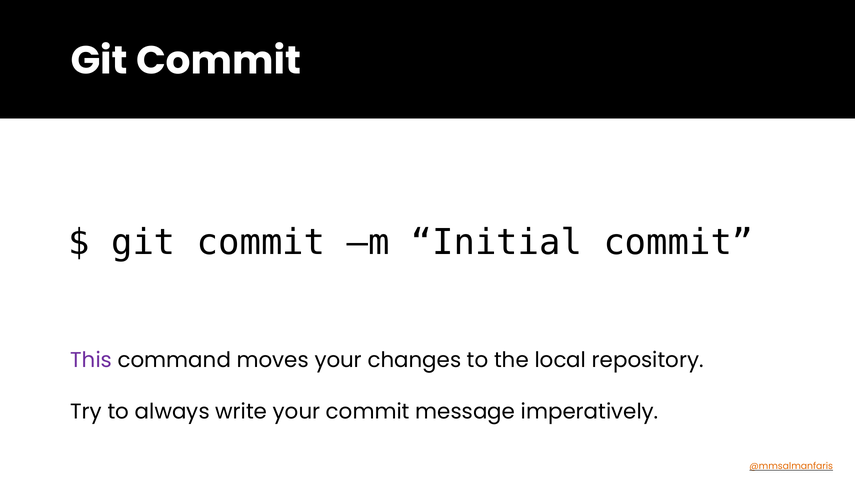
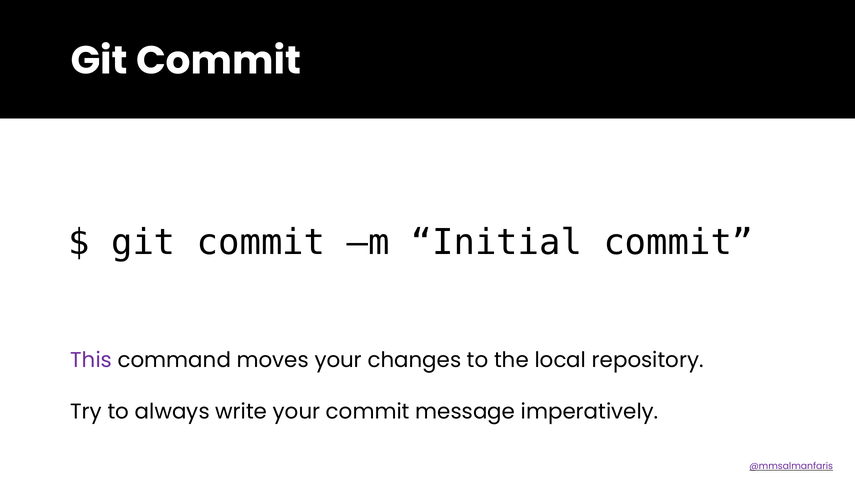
@mmsalmanfaris colour: orange -> purple
